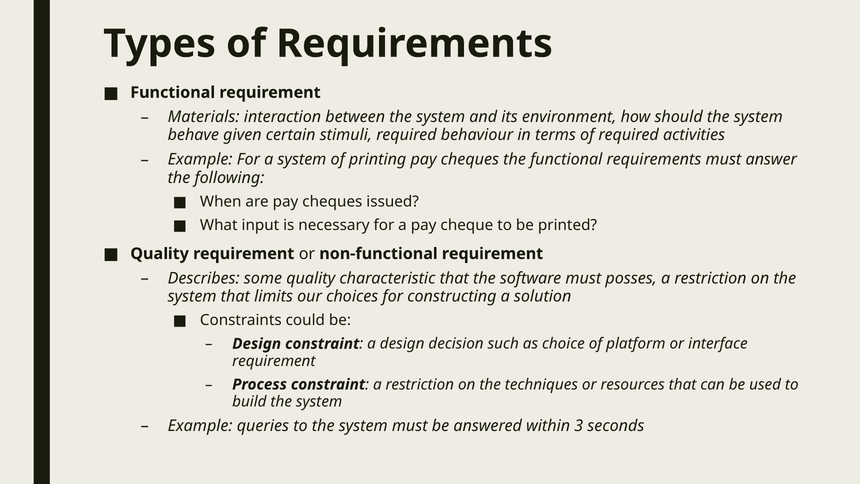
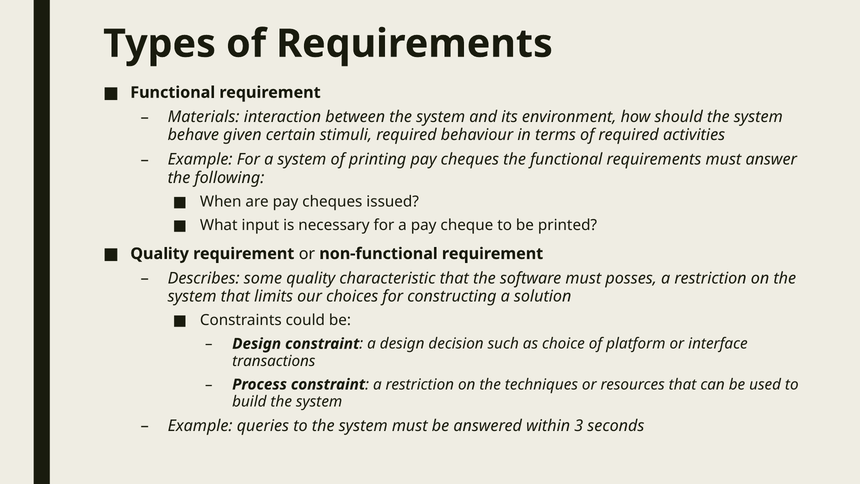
requirement at (274, 361): requirement -> transactions
